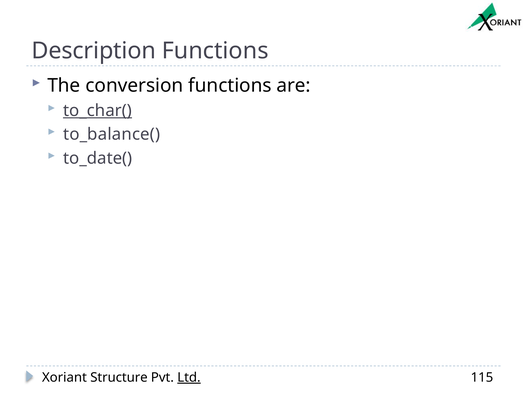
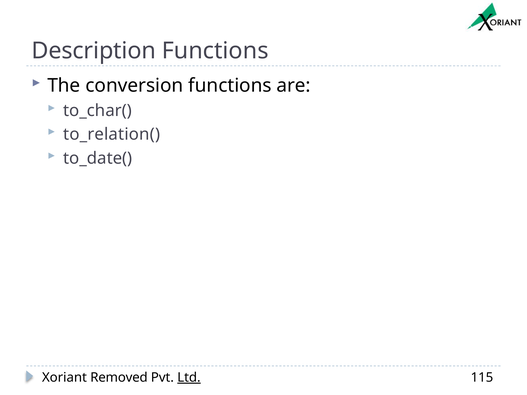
to_char( underline: present -> none
to_balance(: to_balance( -> to_relation(
Structure: Structure -> Removed
